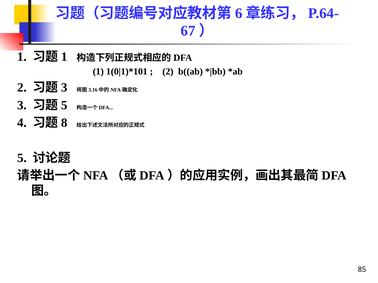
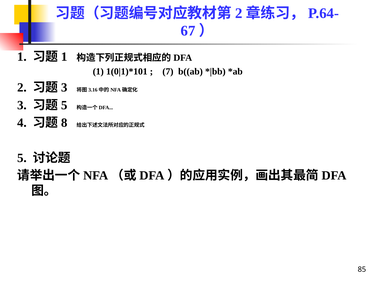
6 at (239, 13): 6 -> 2
2 at (168, 72): 2 -> 7
